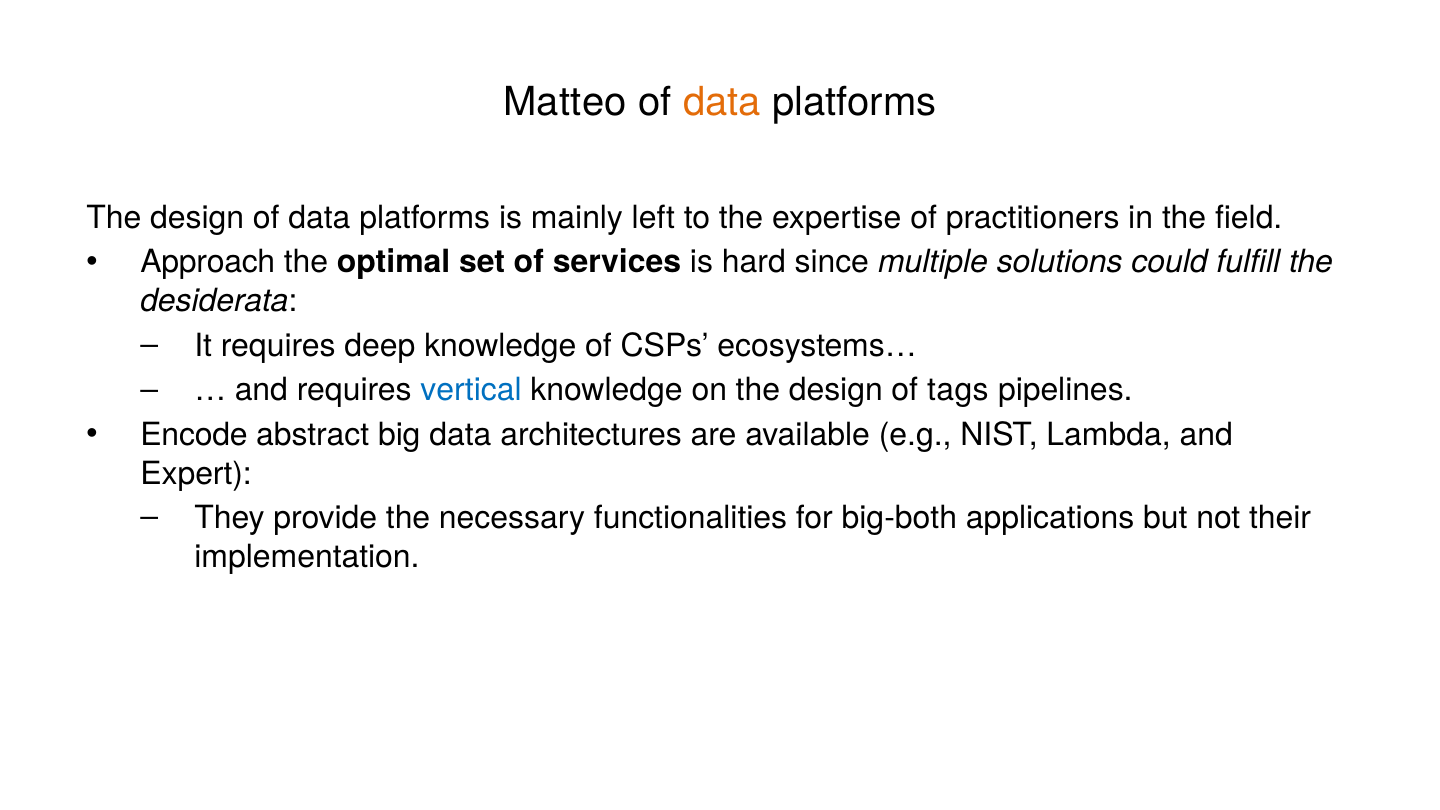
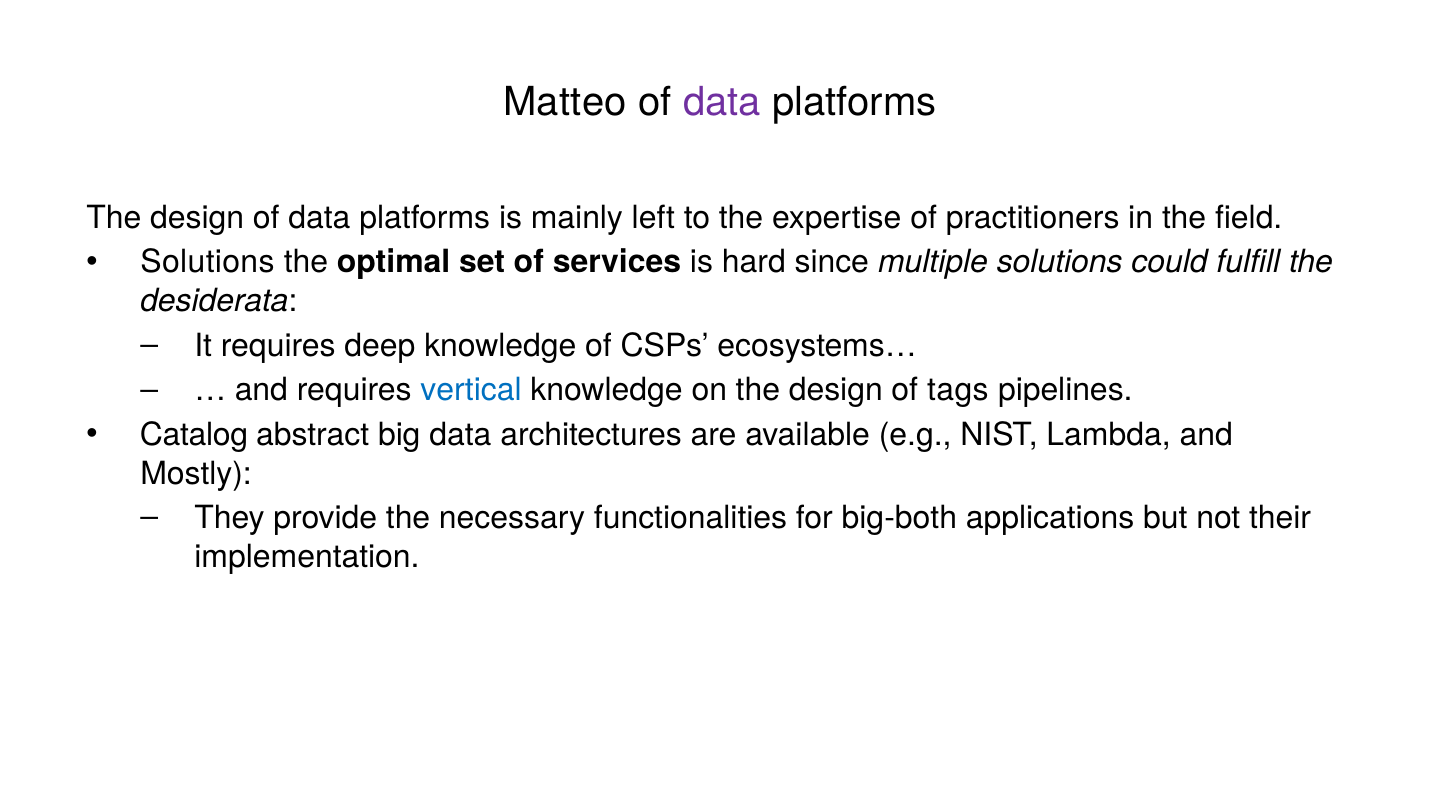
data at (722, 103) colour: orange -> purple
Approach at (208, 262): Approach -> Solutions
Encode: Encode -> Catalog
Expert: Expert -> Mostly
